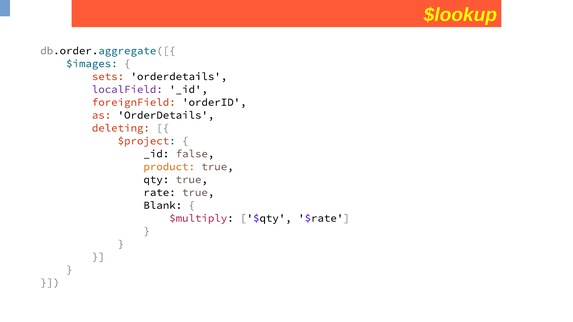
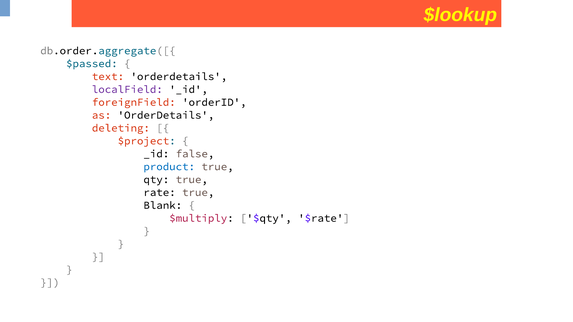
$images: $images -> $passed
sets: sets -> text
product colour: orange -> blue
